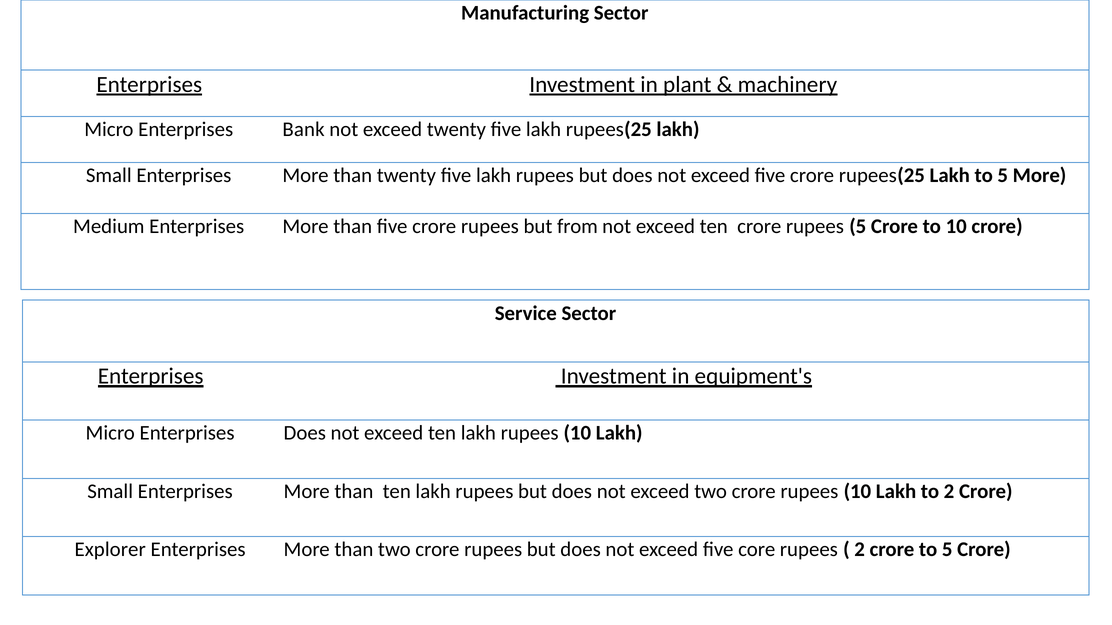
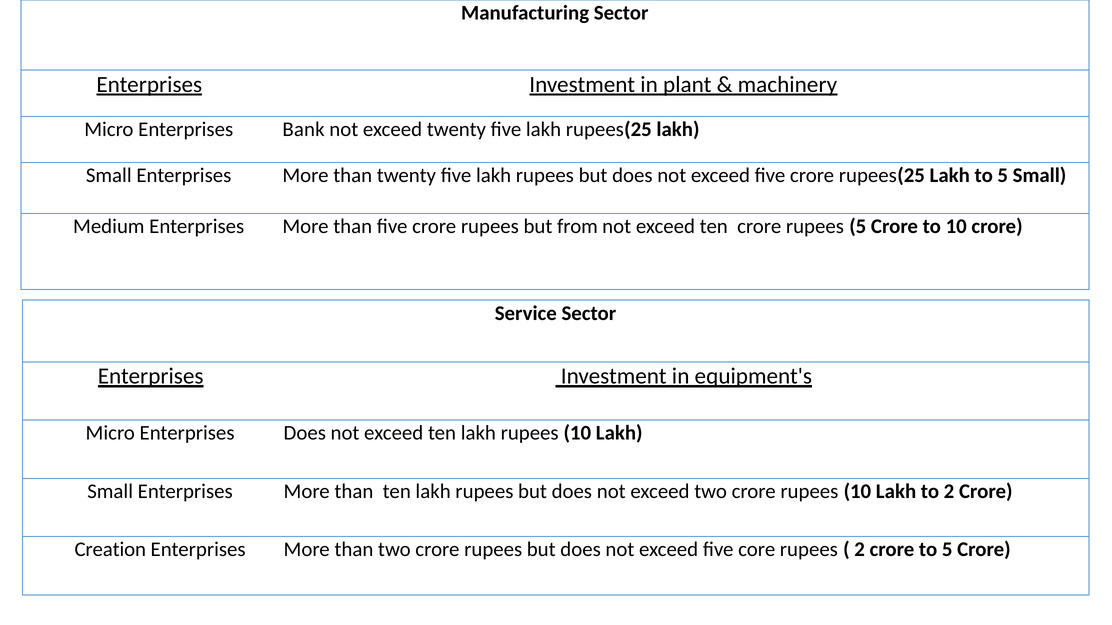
5 More: More -> Small
Explorer: Explorer -> Creation
